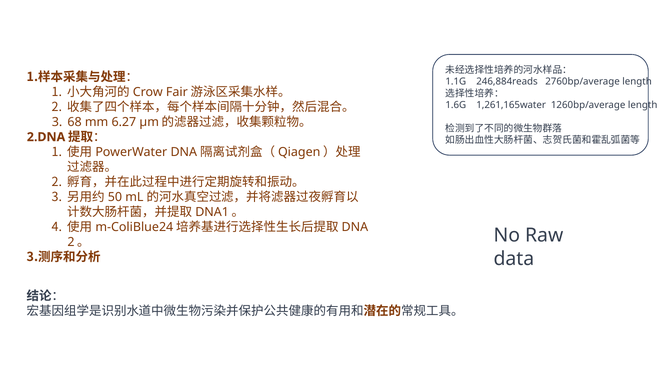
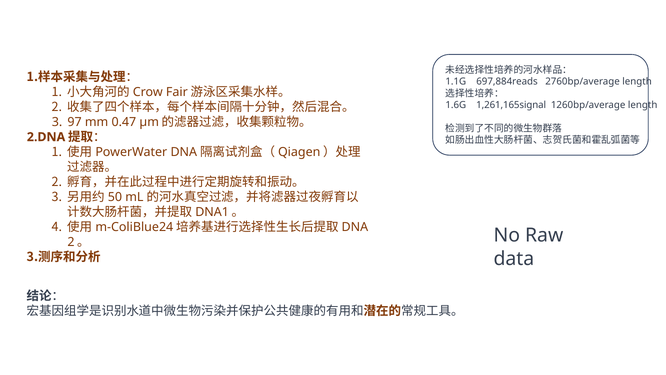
246,884reads: 246,884reads -> 697,884reads
1,261,165water: 1,261,165water -> 1,261,165signal
68: 68 -> 97
6.27: 6.27 -> 0.47
